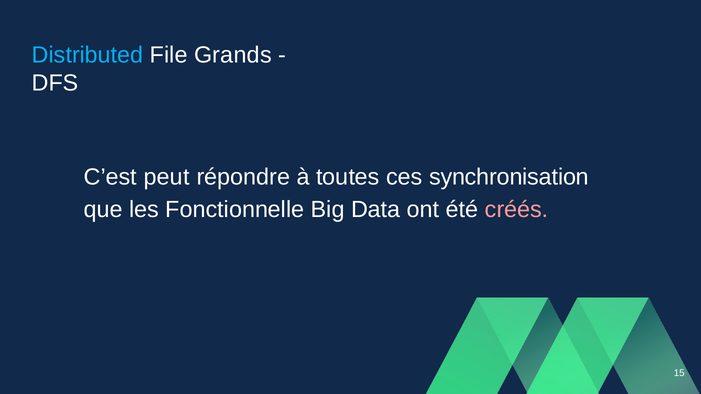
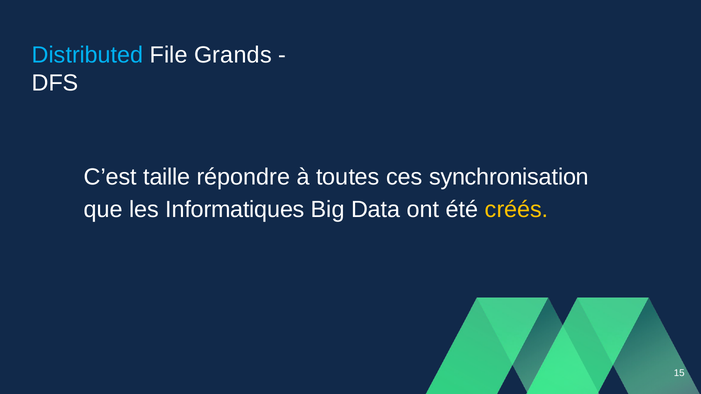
peut: peut -> taille
Fonctionnelle: Fonctionnelle -> Informatiques
créés colour: pink -> yellow
